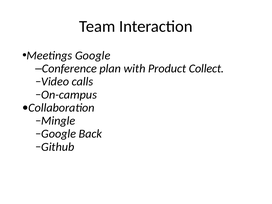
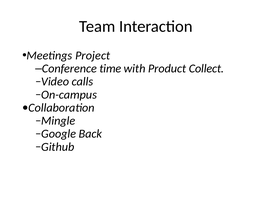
Meetings Google: Google -> Project
plan: plan -> time
